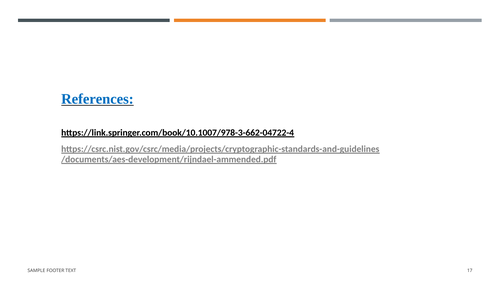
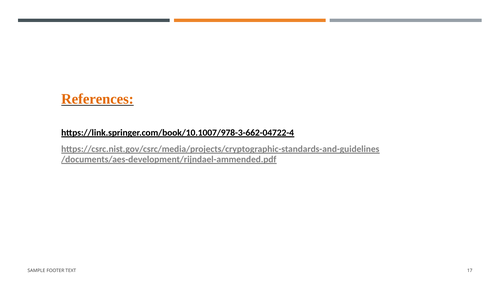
References colour: blue -> orange
